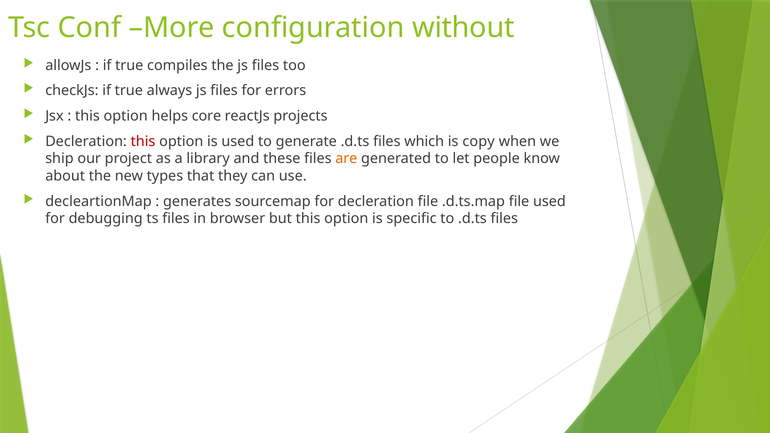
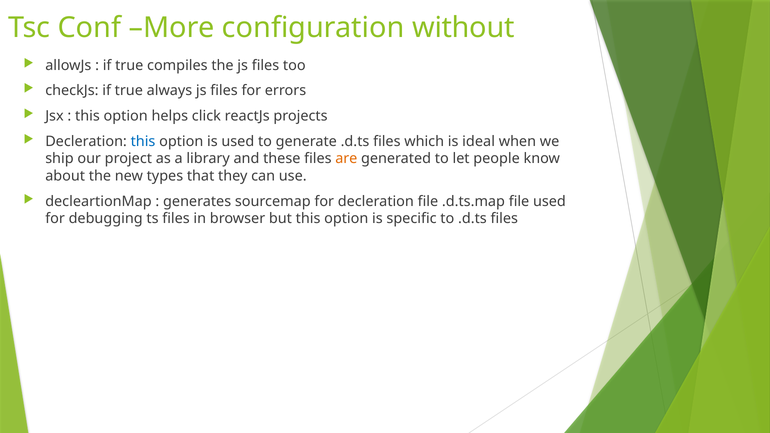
core: core -> click
this at (143, 141) colour: red -> blue
copy: copy -> ideal
